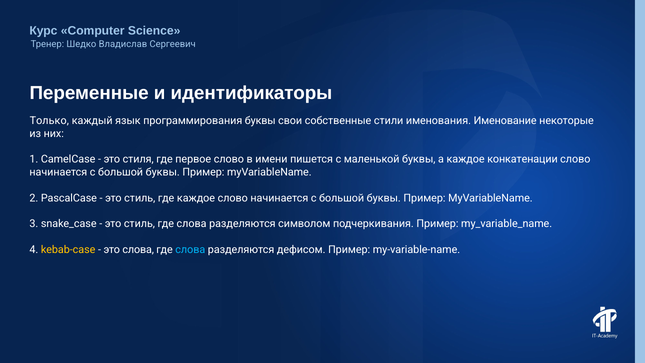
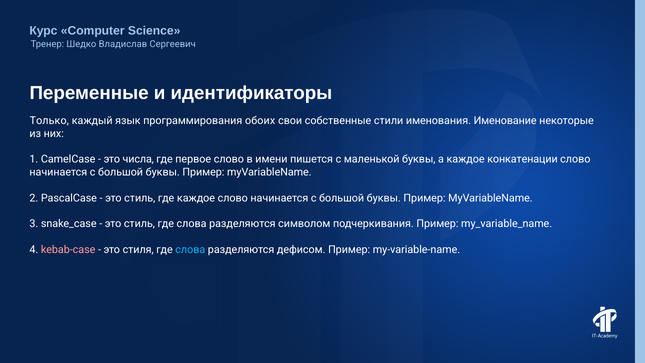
программирования буквы: буквы -> обоих
стиля: стиля -> числа
kebab-case colour: yellow -> pink
это слова: слова -> стиля
